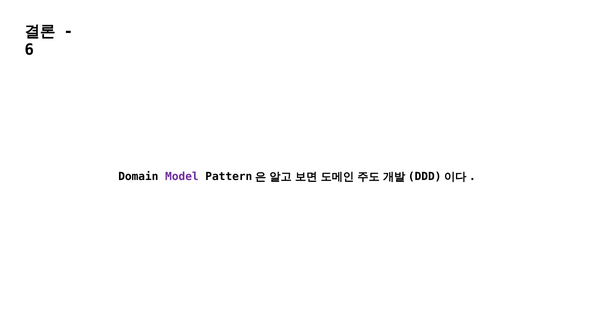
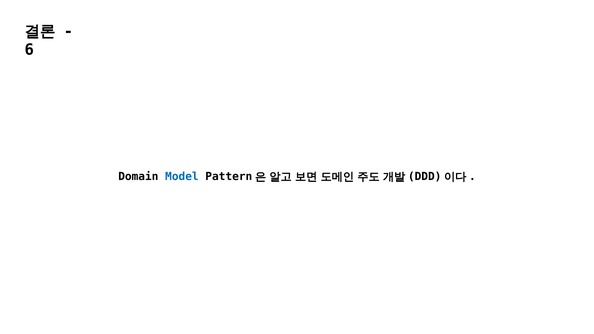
Model colour: purple -> blue
